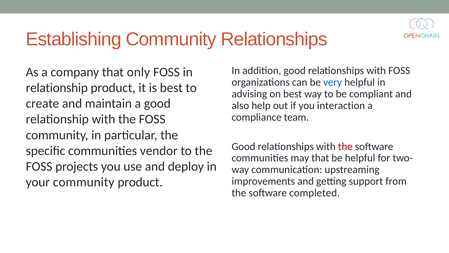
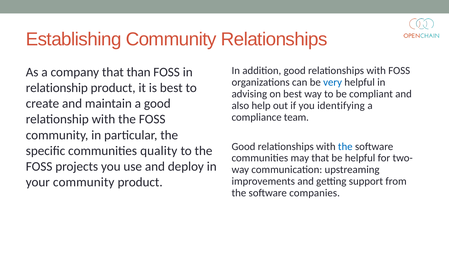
only: only -> than
interaction: interaction -> identifying
the at (345, 146) colour: red -> blue
vendor: vendor -> quality
completed: completed -> companies
